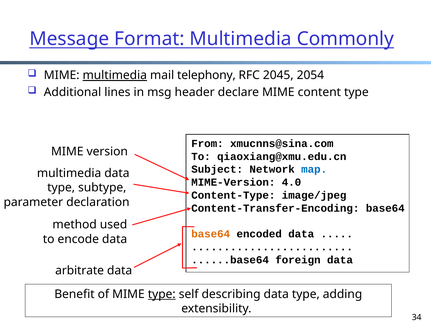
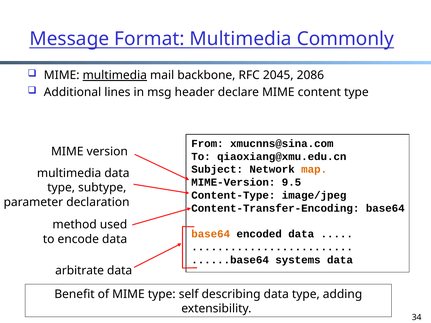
telephony: telephony -> backbone
2054: 2054 -> 2086
map colour: blue -> orange
4.0: 4.0 -> 9.5
foreign: foreign -> systems
type at (162, 294) underline: present -> none
